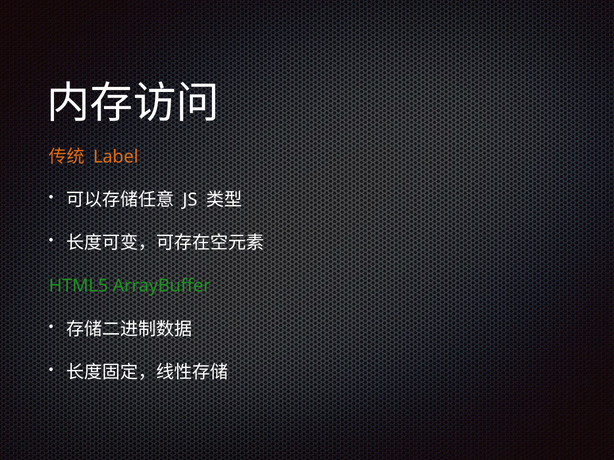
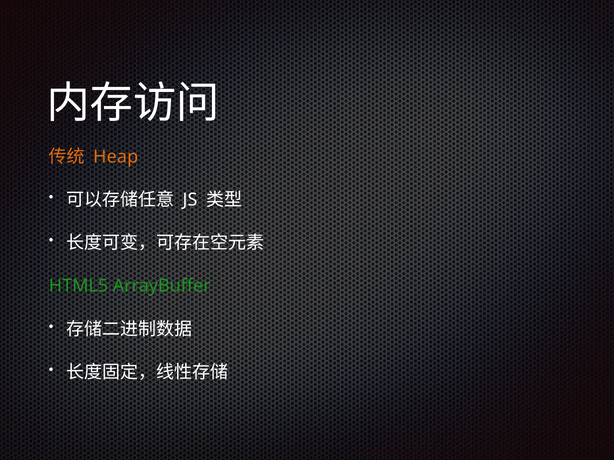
Label: Label -> Heap
